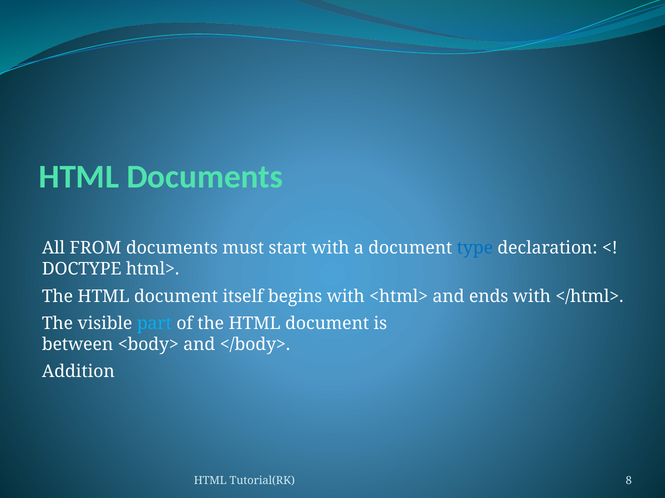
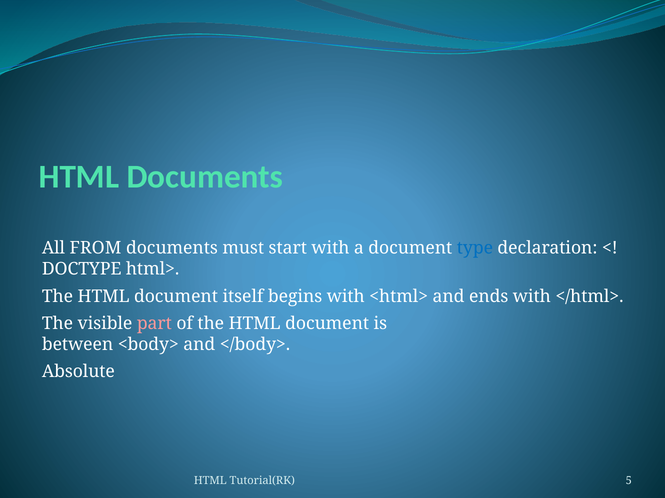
part colour: light blue -> pink
Addition: Addition -> Absolute
8: 8 -> 5
